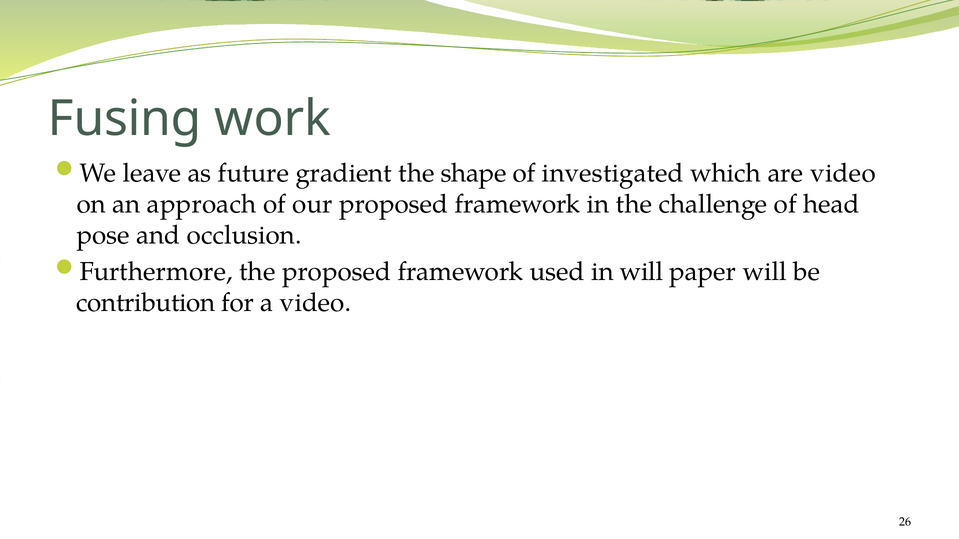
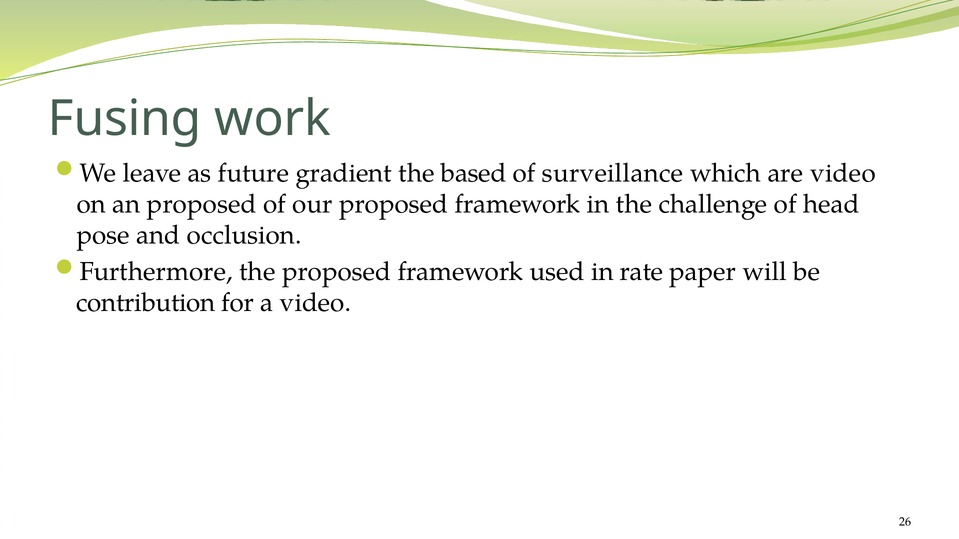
shape: shape -> based
investigated: investigated -> surveillance
an approach: approach -> proposed
in will: will -> rate
